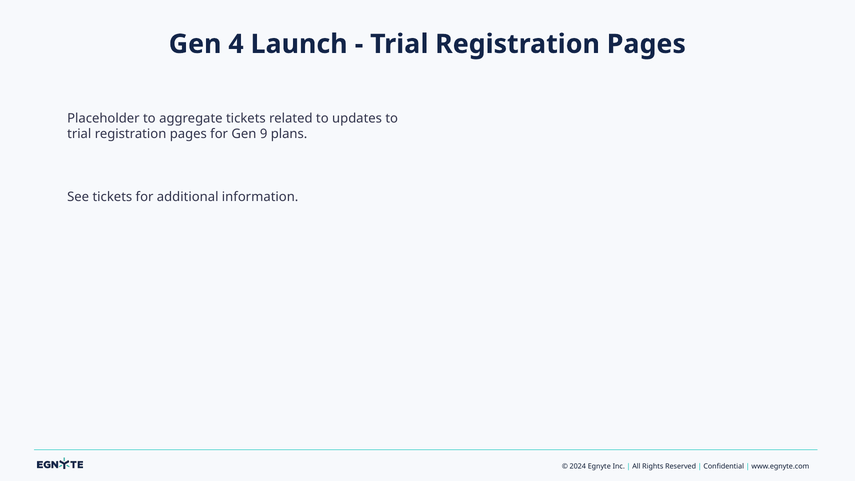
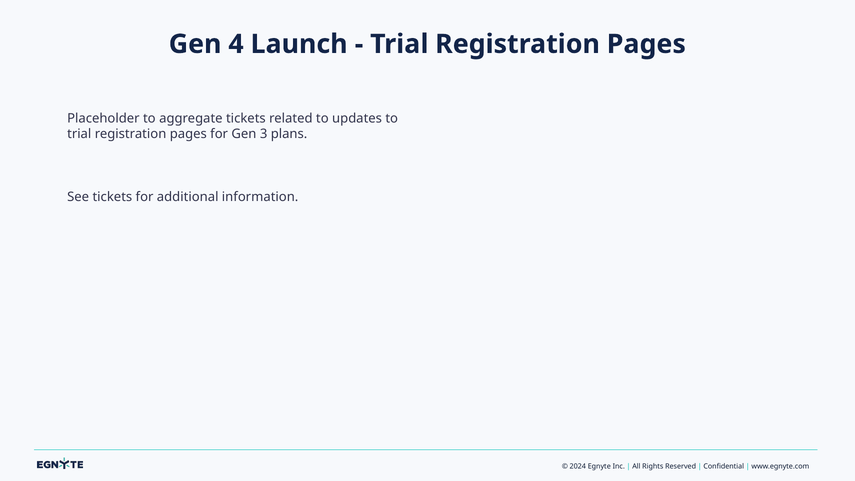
9: 9 -> 3
